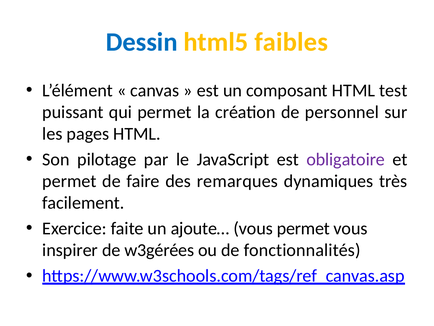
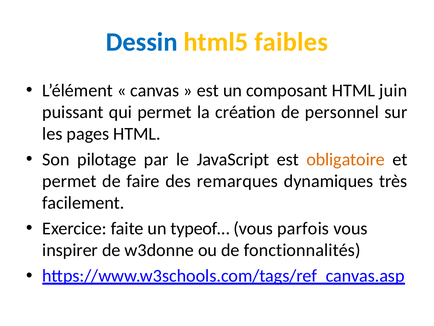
test: test -> juin
obligatoire colour: purple -> orange
ajoute…: ajoute… -> typeof…
vous permet: permet -> parfois
w3gérées: w3gérées -> w3donne
